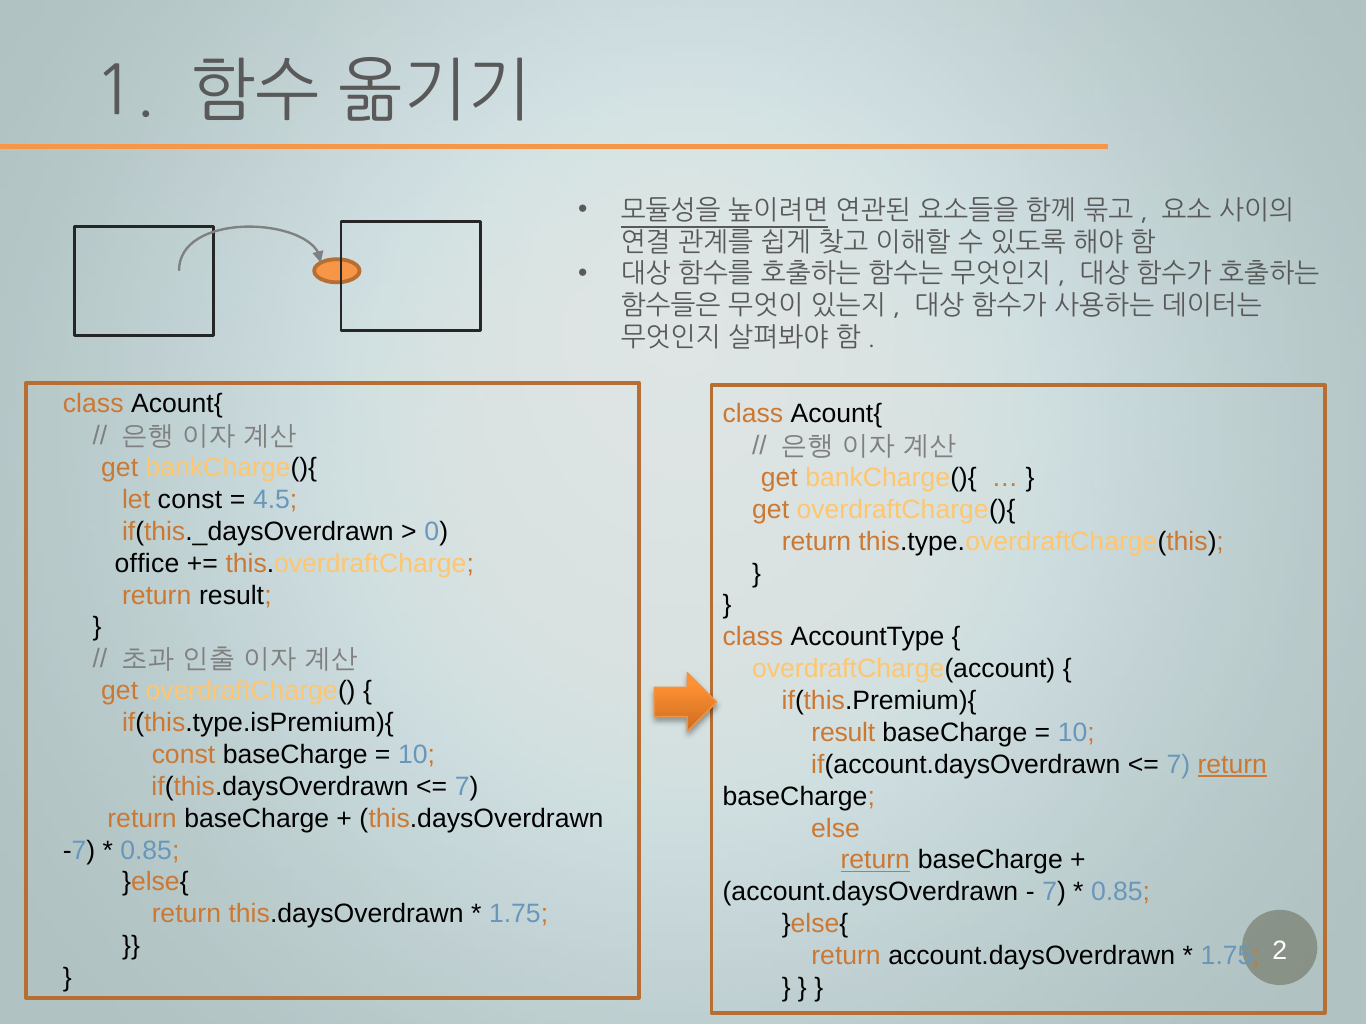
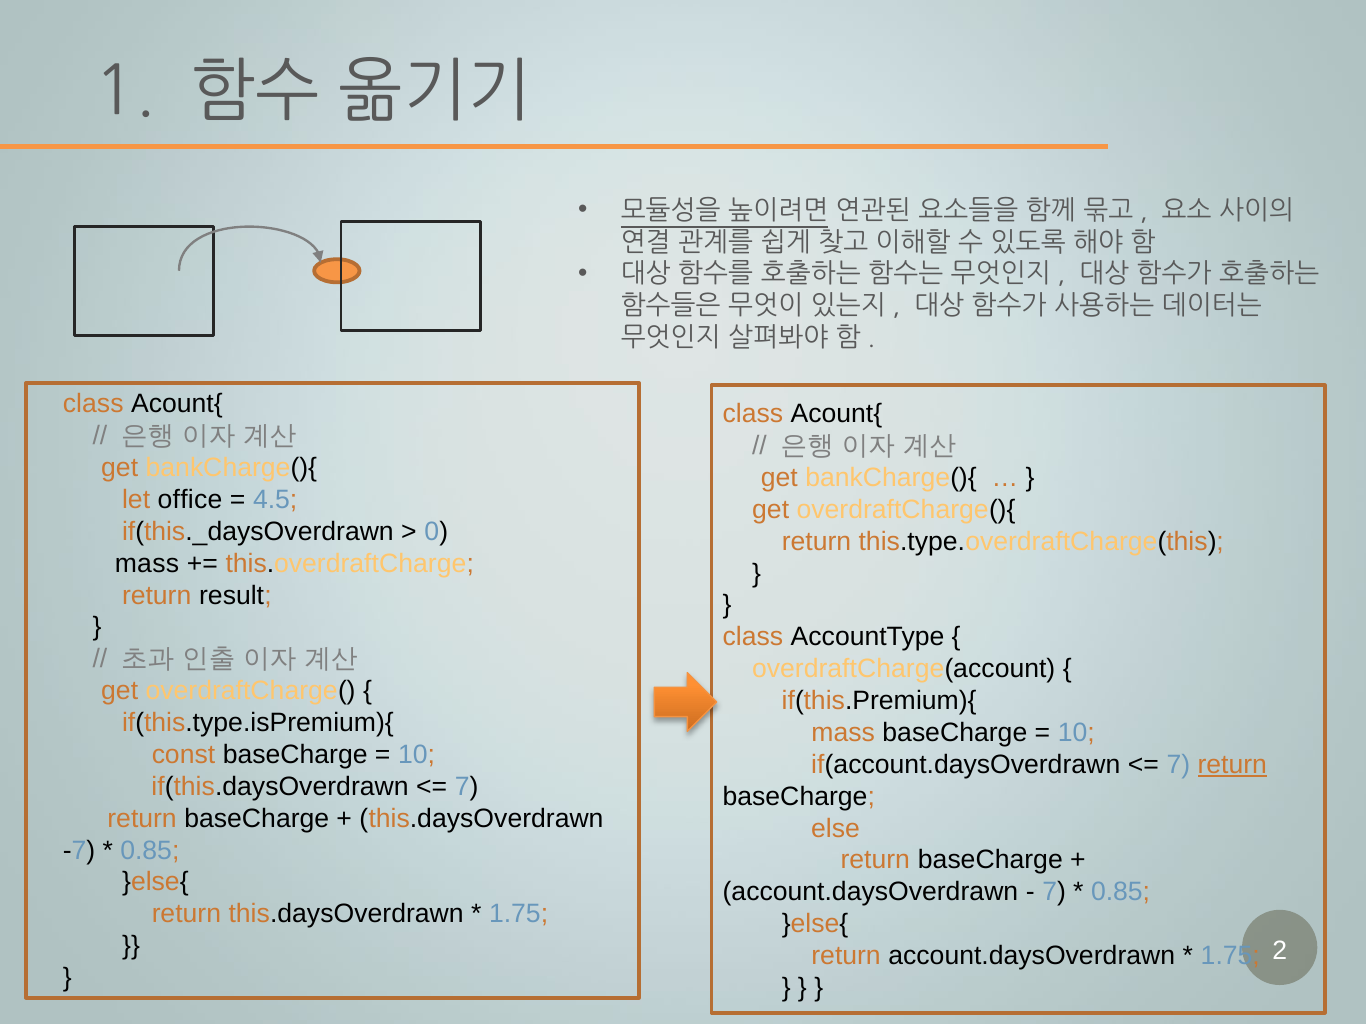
let const: const -> office
office at (147, 564): office -> mass
result at (843, 733): result -> mass
return at (875, 861) underline: present -> none
